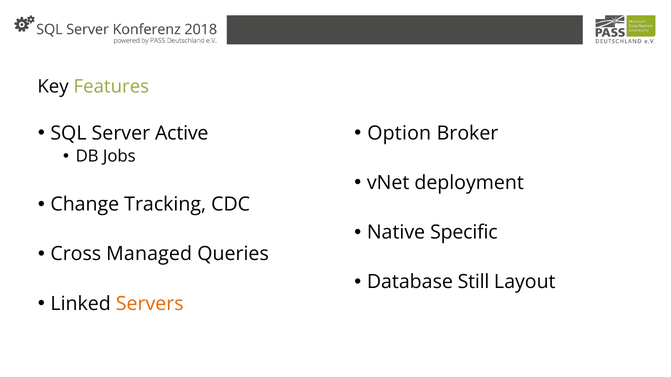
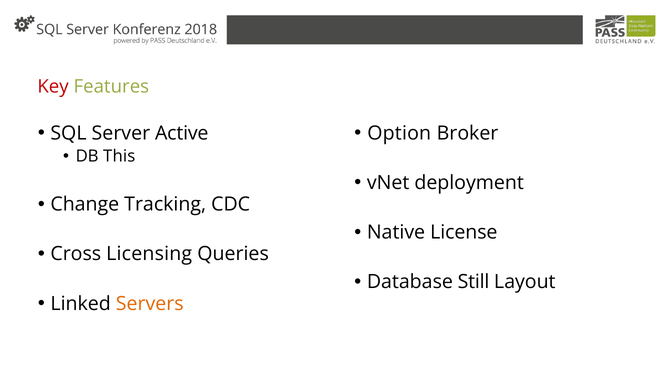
Key colour: black -> red
Jobs: Jobs -> This
Specific: Specific -> License
Managed: Managed -> Licensing
